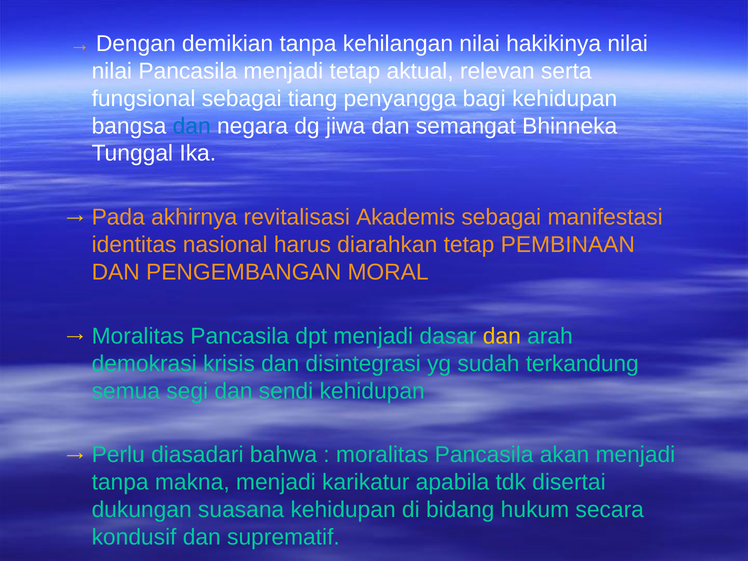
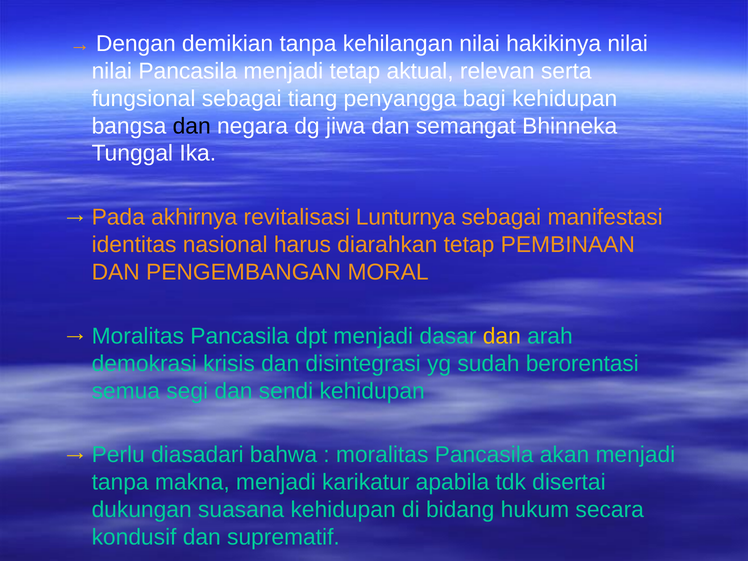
dan at (192, 126) colour: blue -> black
Akademis: Akademis -> Lunturnya
terkandung: terkandung -> berorentasi
